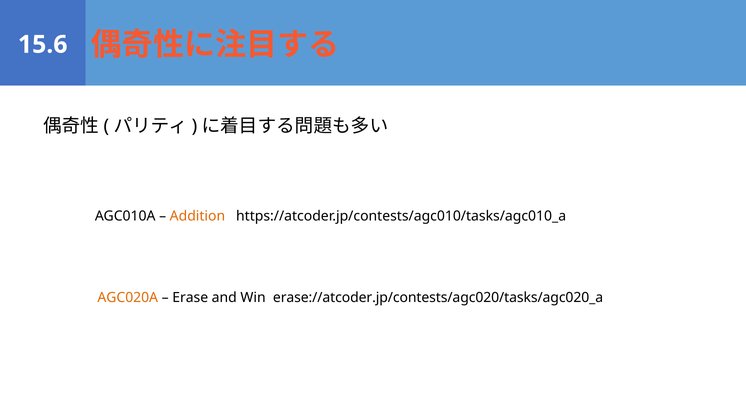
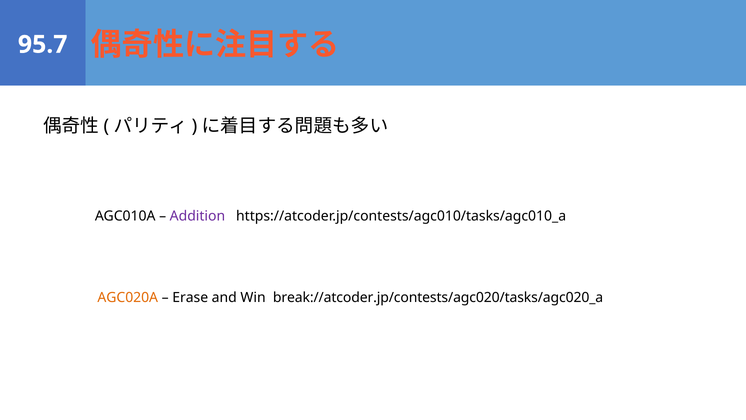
15.6: 15.6 -> 95.7
Addition colour: orange -> purple
erase://atcoder.jp/contests/agc020/tasks/agc020_a: erase://atcoder.jp/contests/agc020/tasks/agc020_a -> break://atcoder.jp/contests/agc020/tasks/agc020_a
